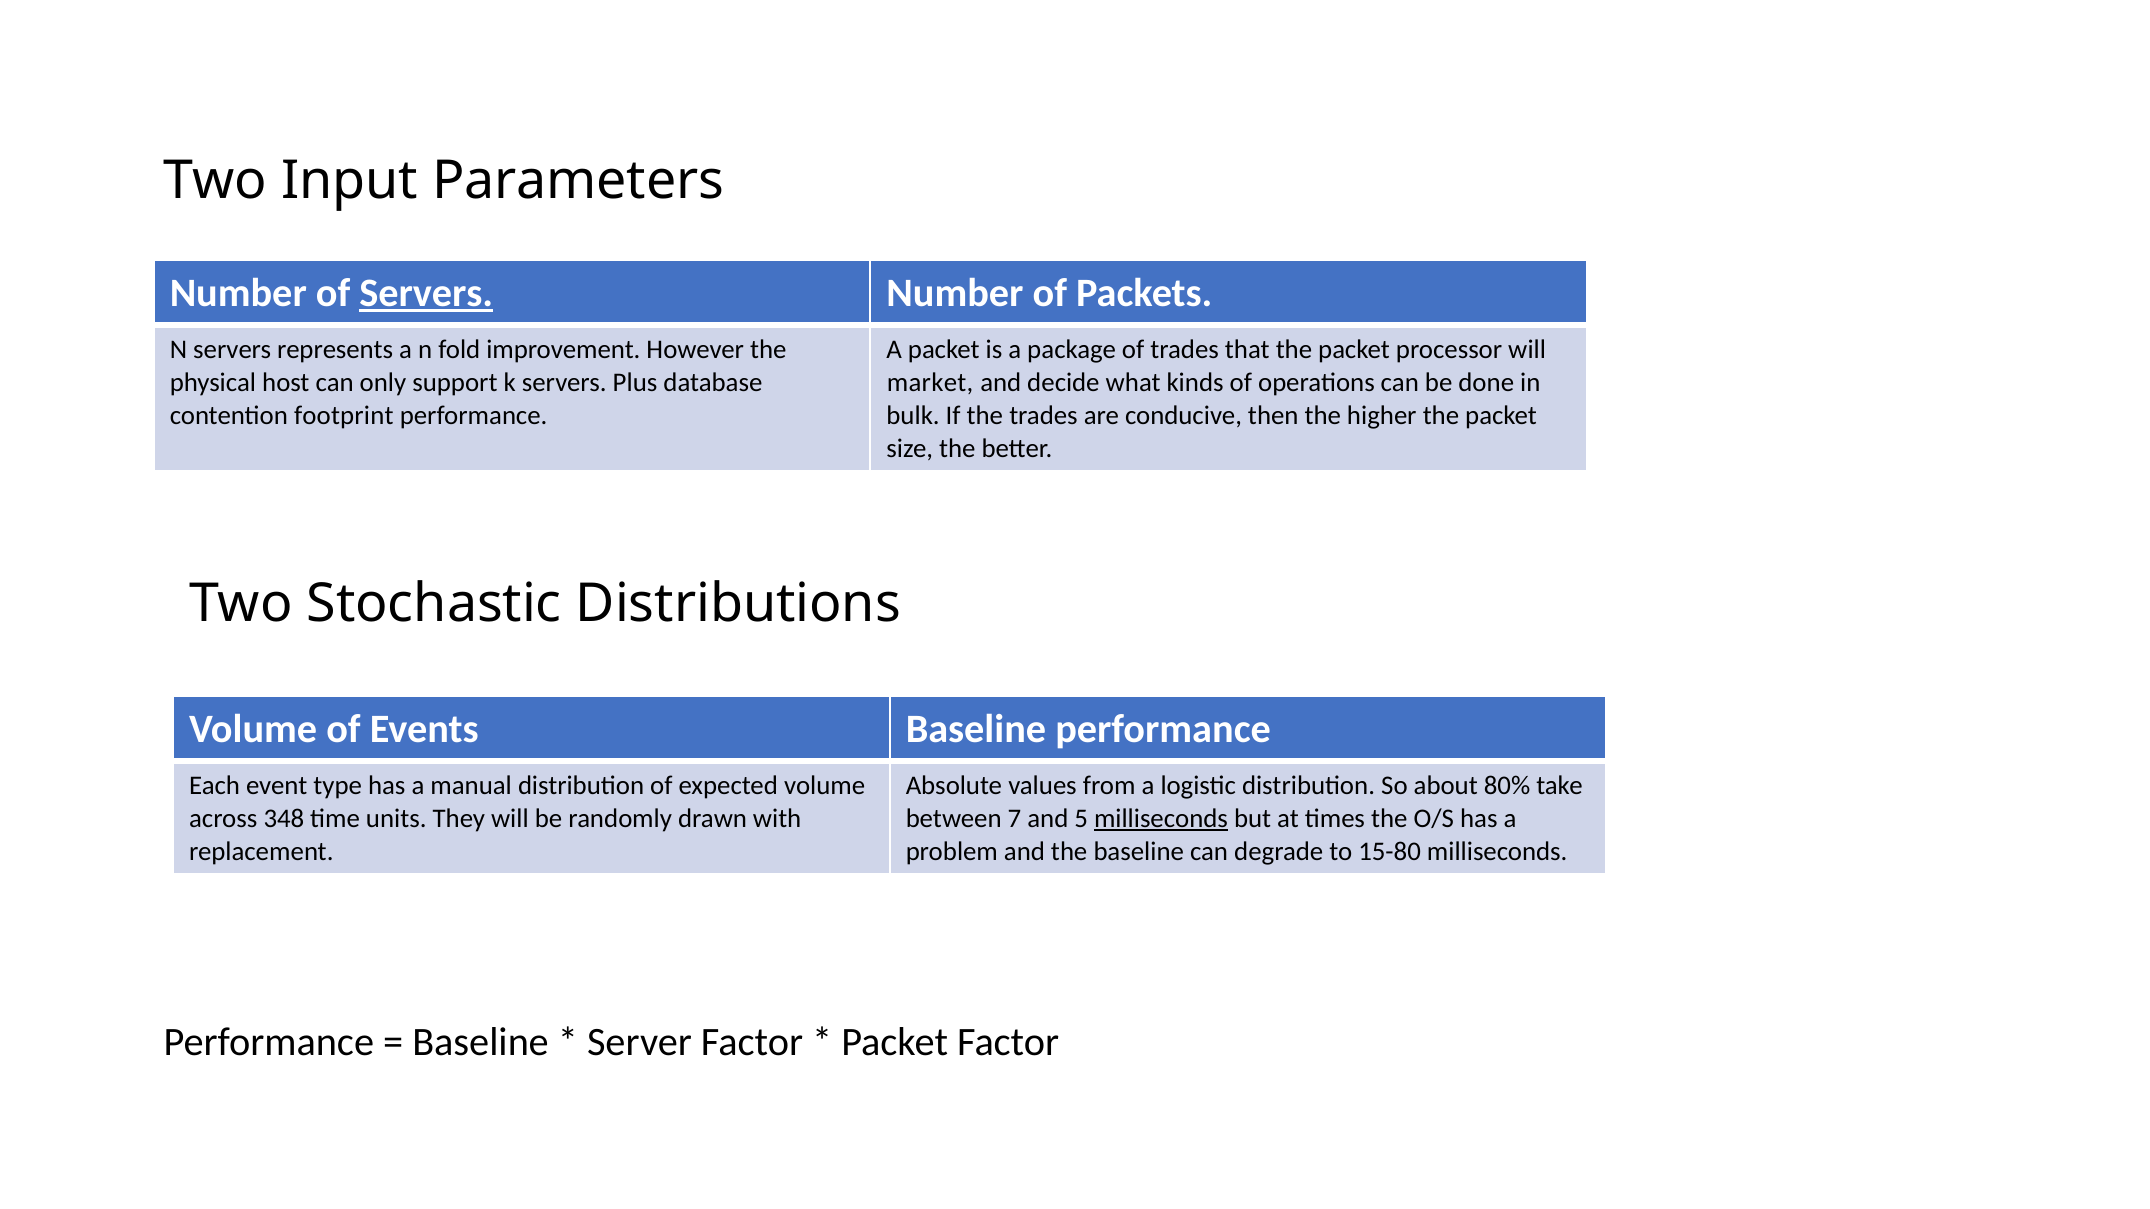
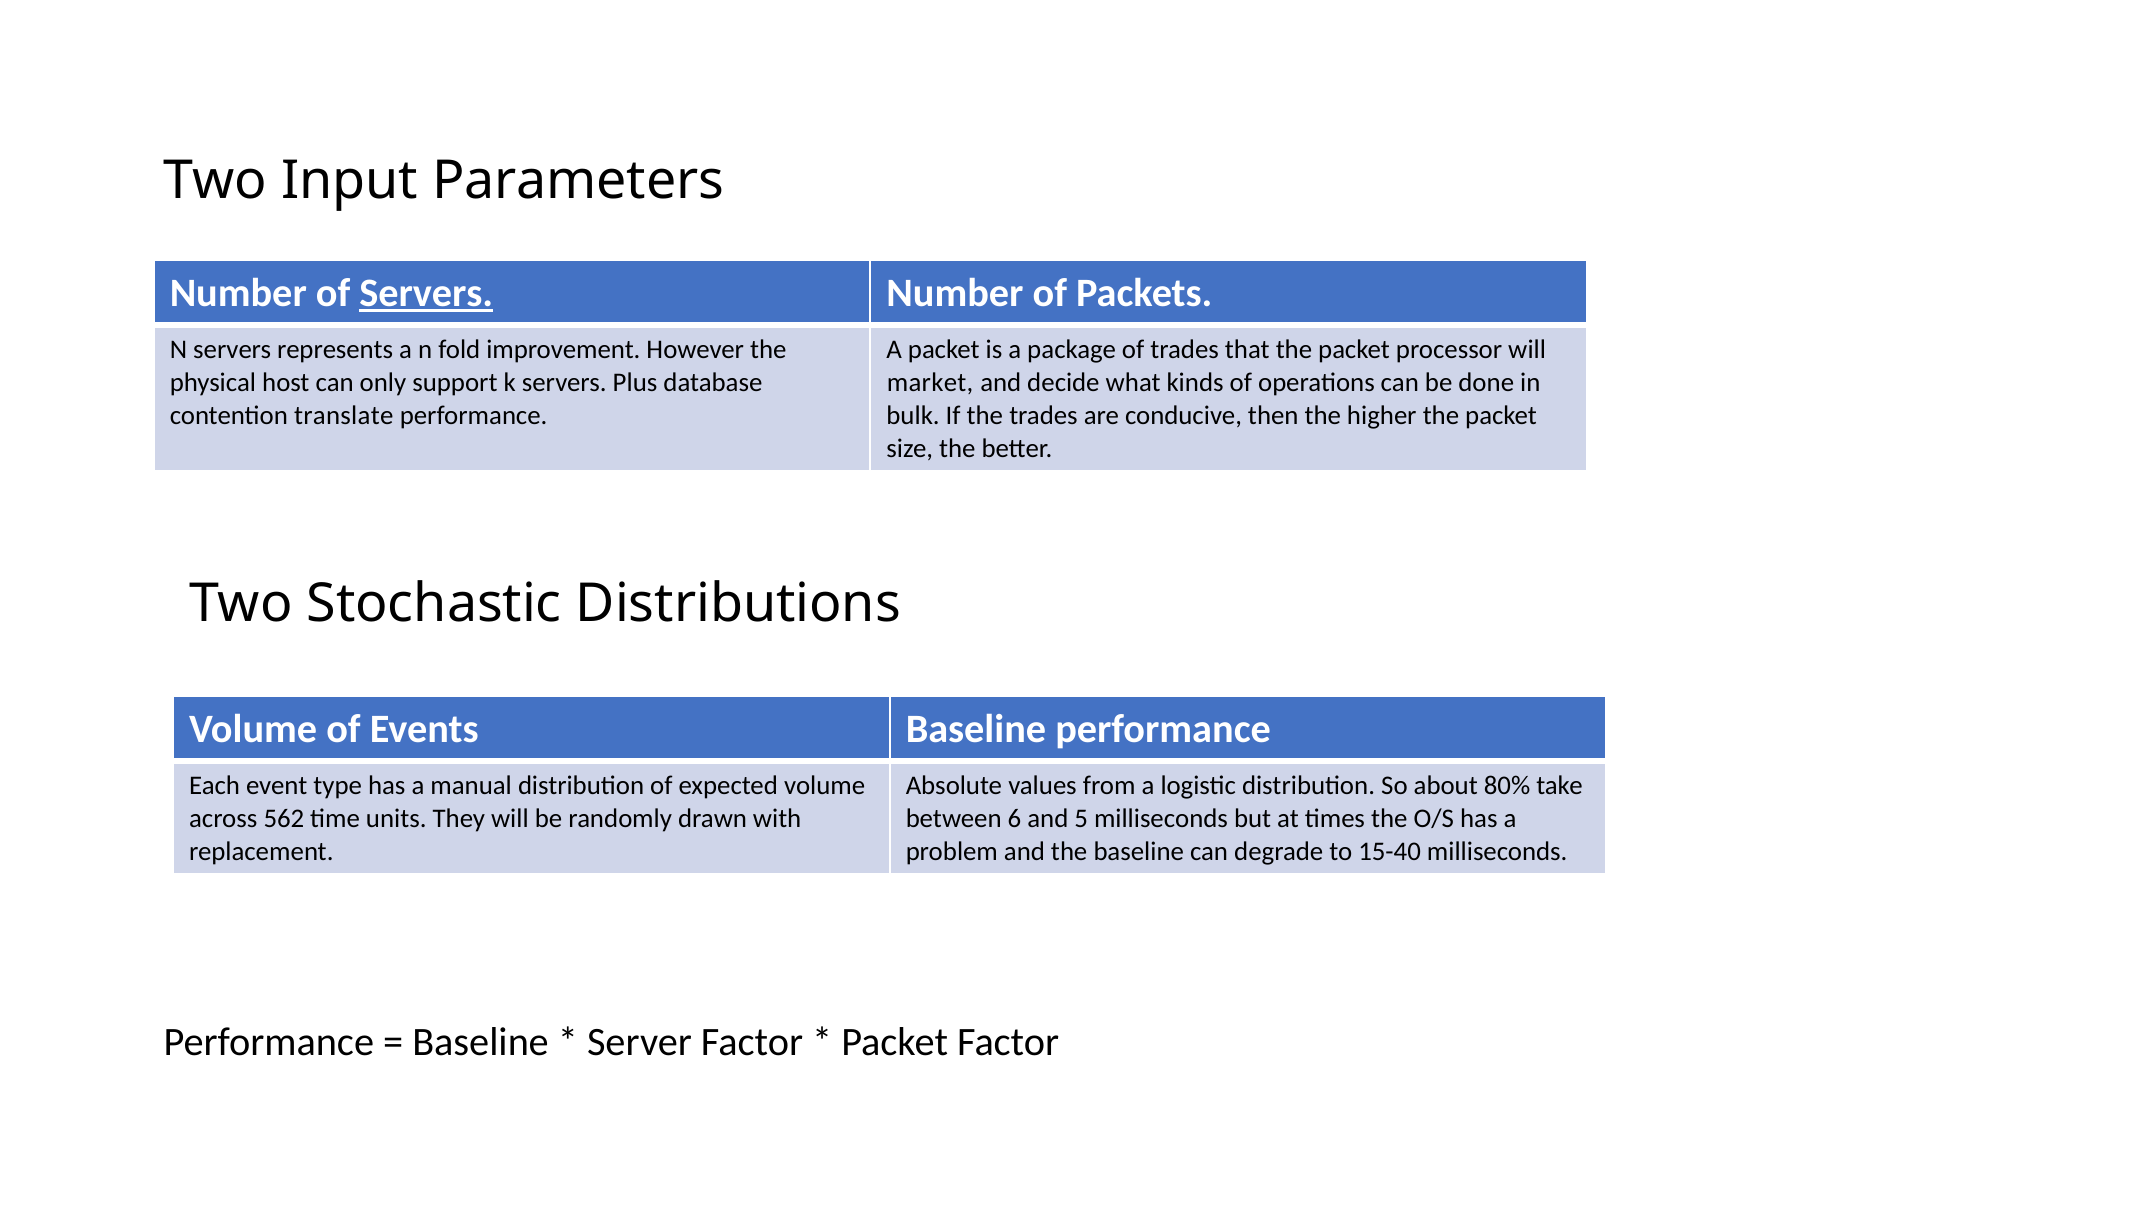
footprint: footprint -> translate
348: 348 -> 562
7: 7 -> 6
milliseconds at (1161, 819) underline: present -> none
15-80: 15-80 -> 15-40
